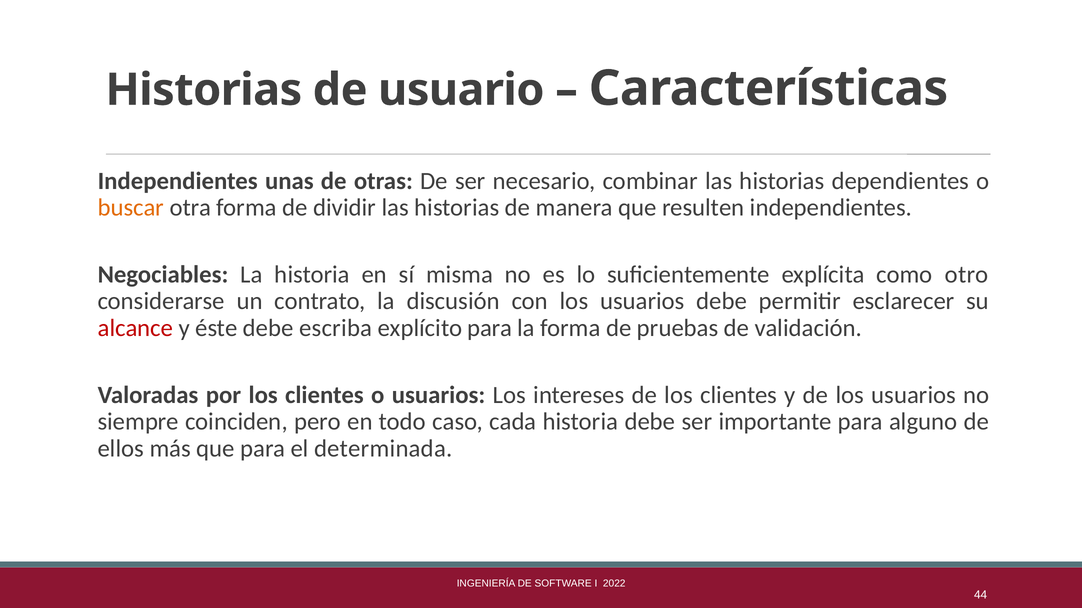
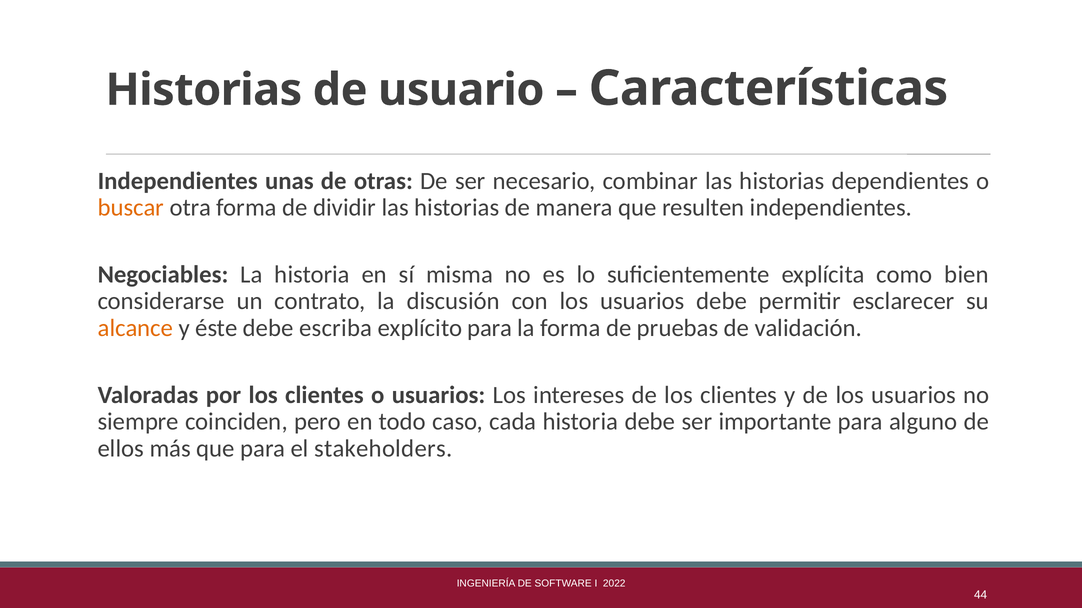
otro: otro -> bien
alcance colour: red -> orange
determinada: determinada -> stakeholders
